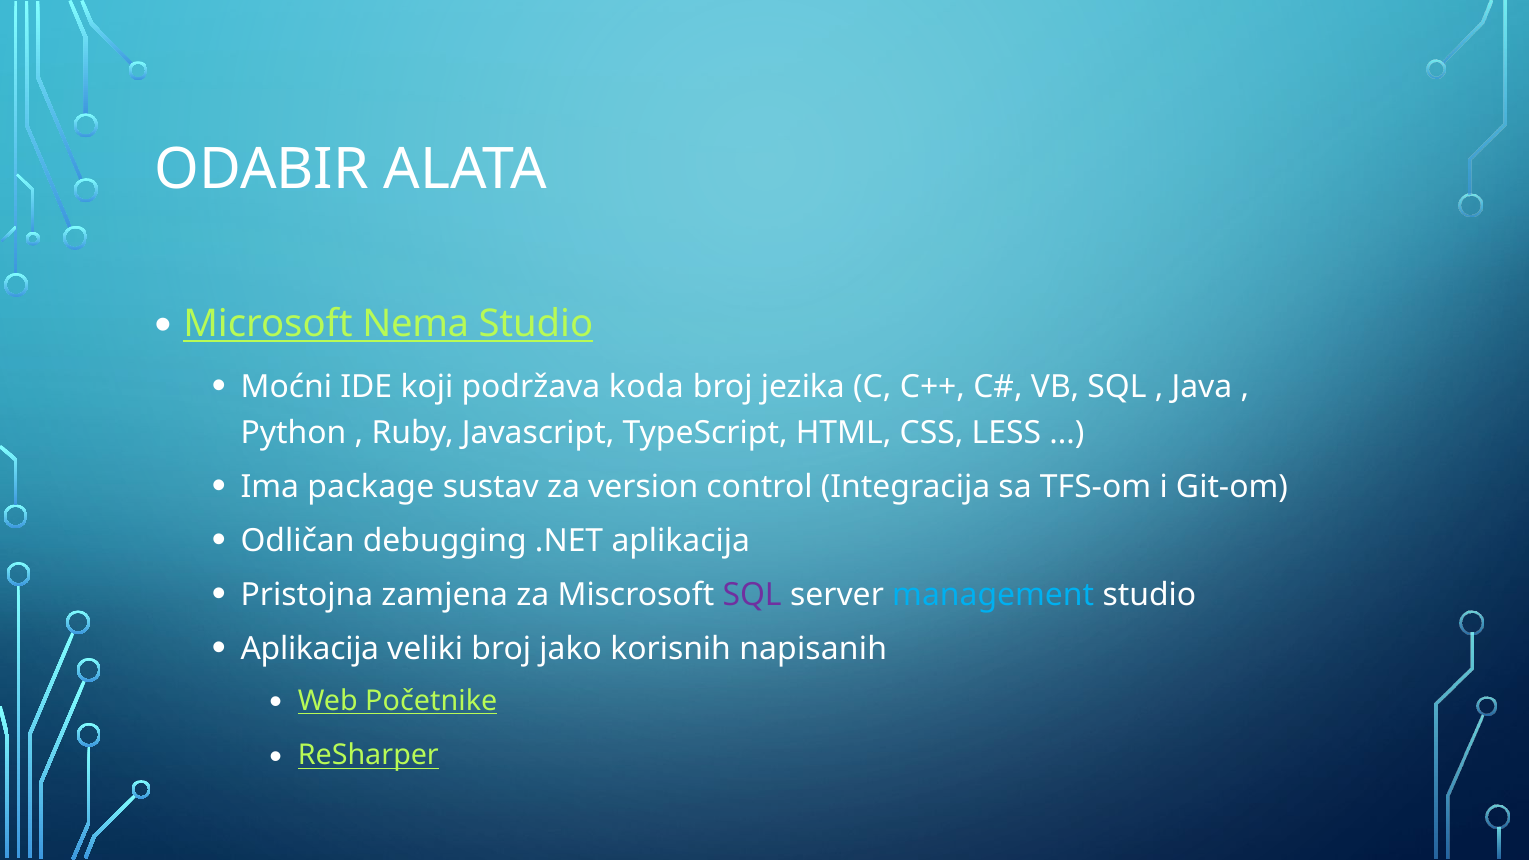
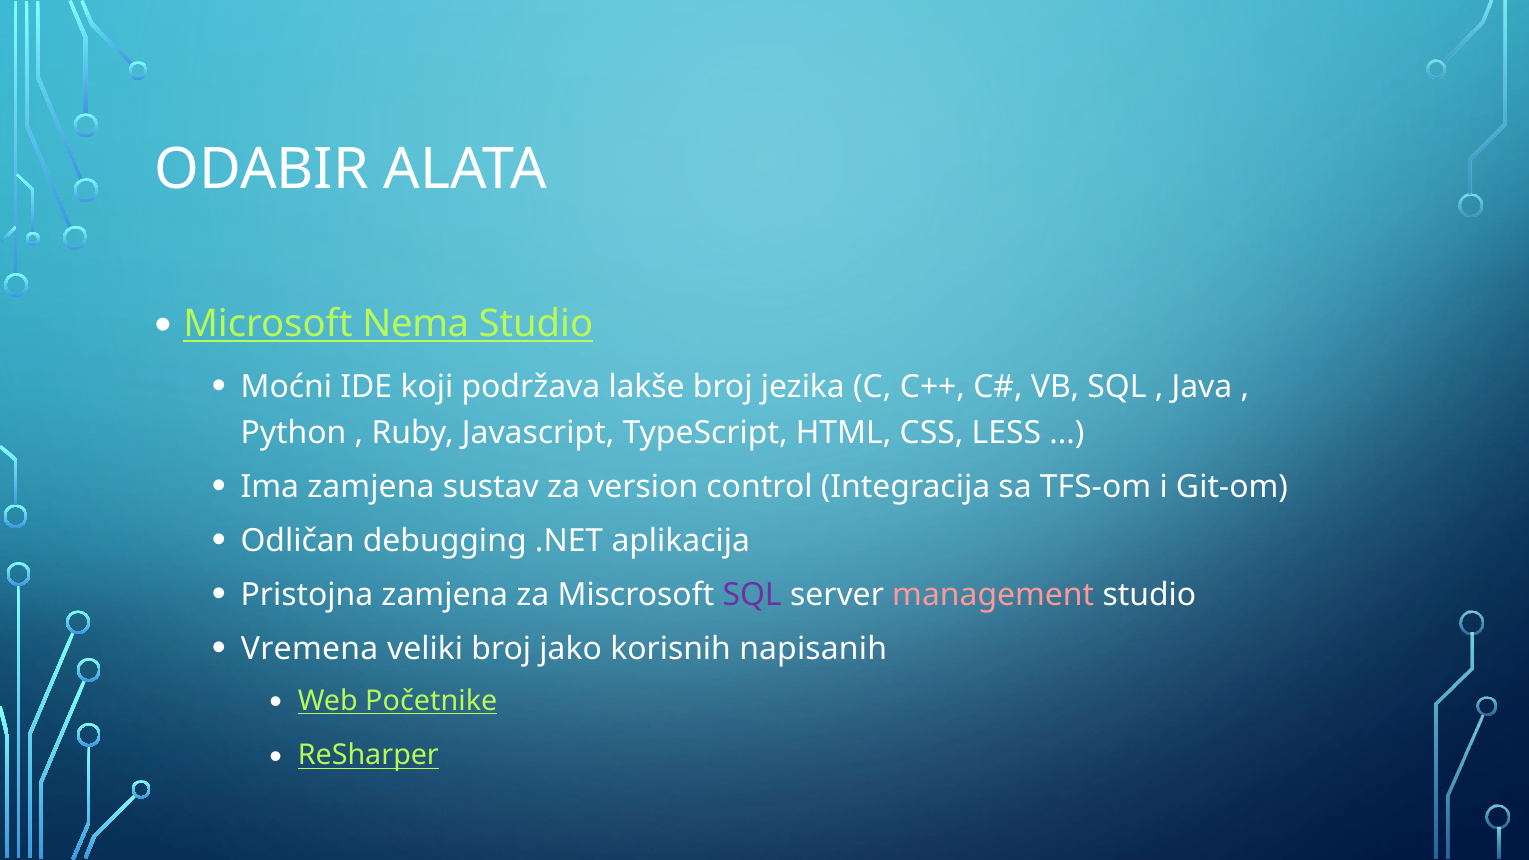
koda: koda -> lakše
Ima package: package -> zamjena
management colour: light blue -> pink
Aplikacija at (310, 649): Aplikacija -> Vremena
